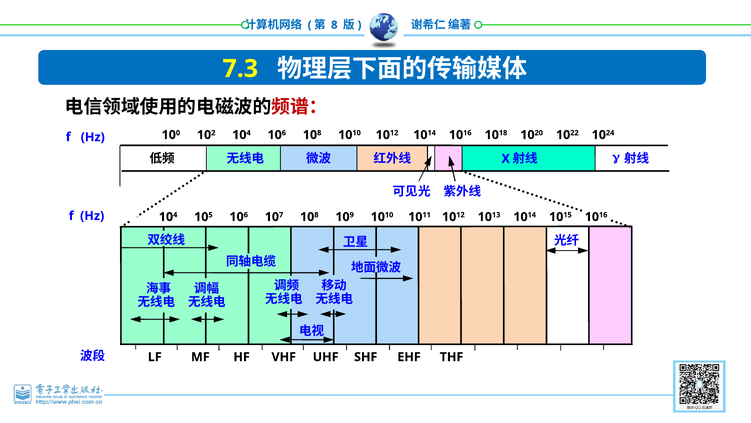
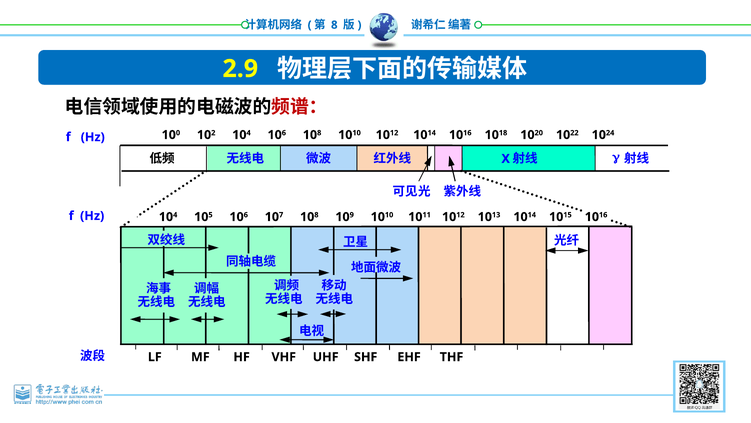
7.3: 7.3 -> 2.9
